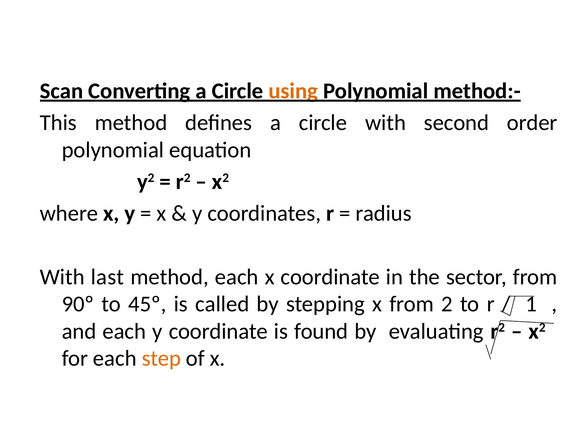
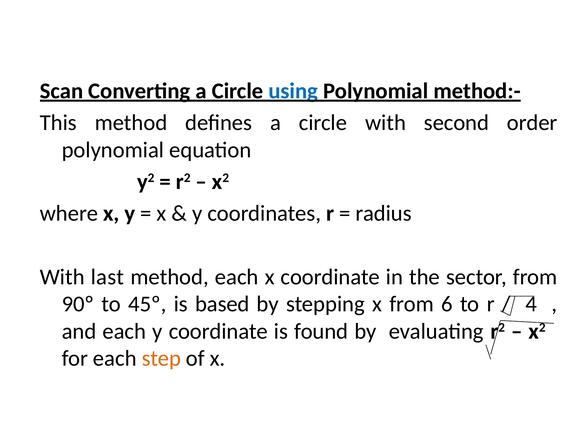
using colour: orange -> blue
called: called -> based
2: 2 -> 6
1: 1 -> 4
